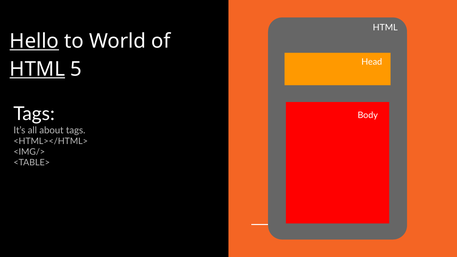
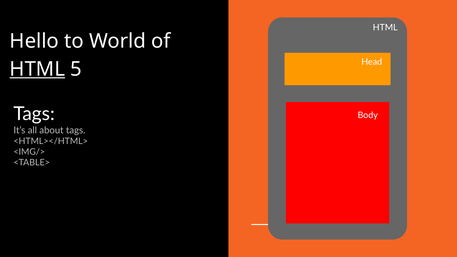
Hello underline: present -> none
